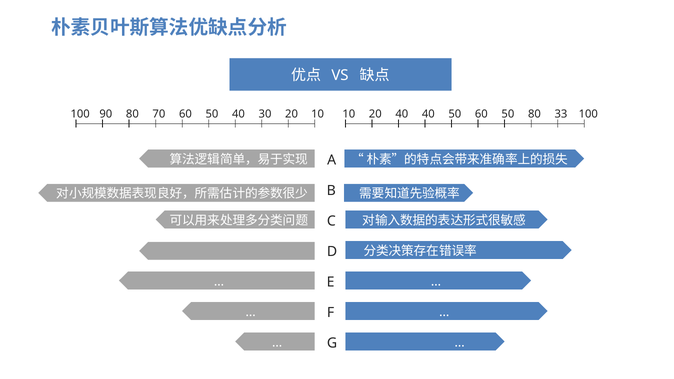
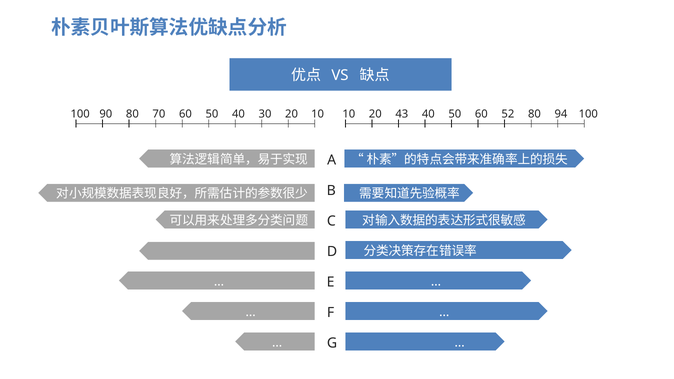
20 40: 40 -> 43
60 50: 50 -> 52
33: 33 -> 94
